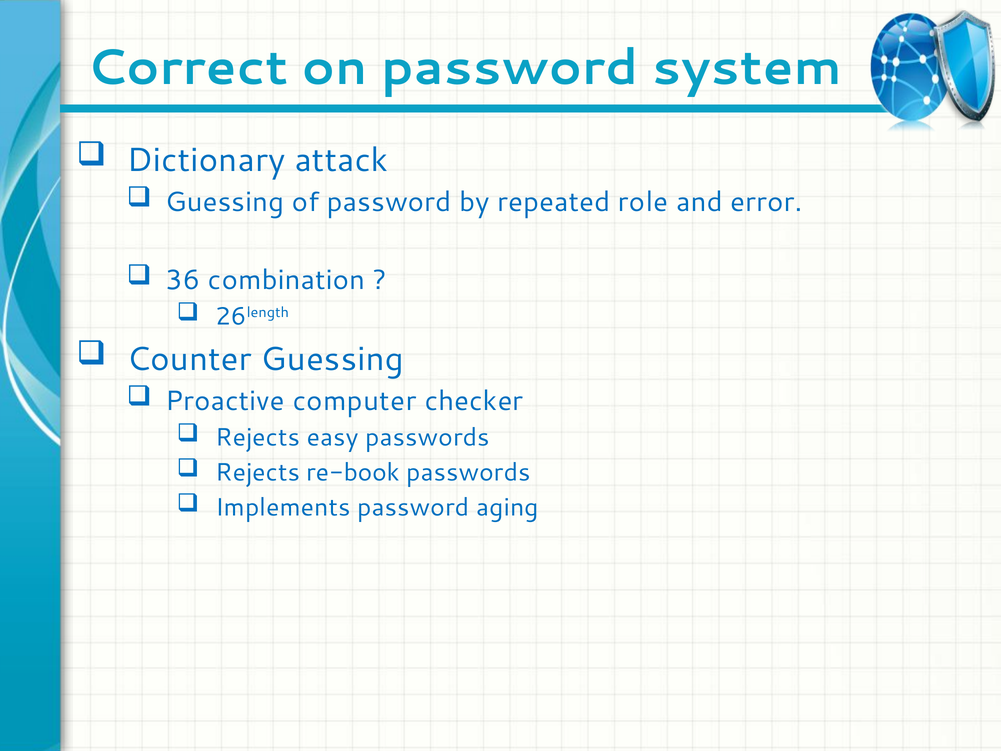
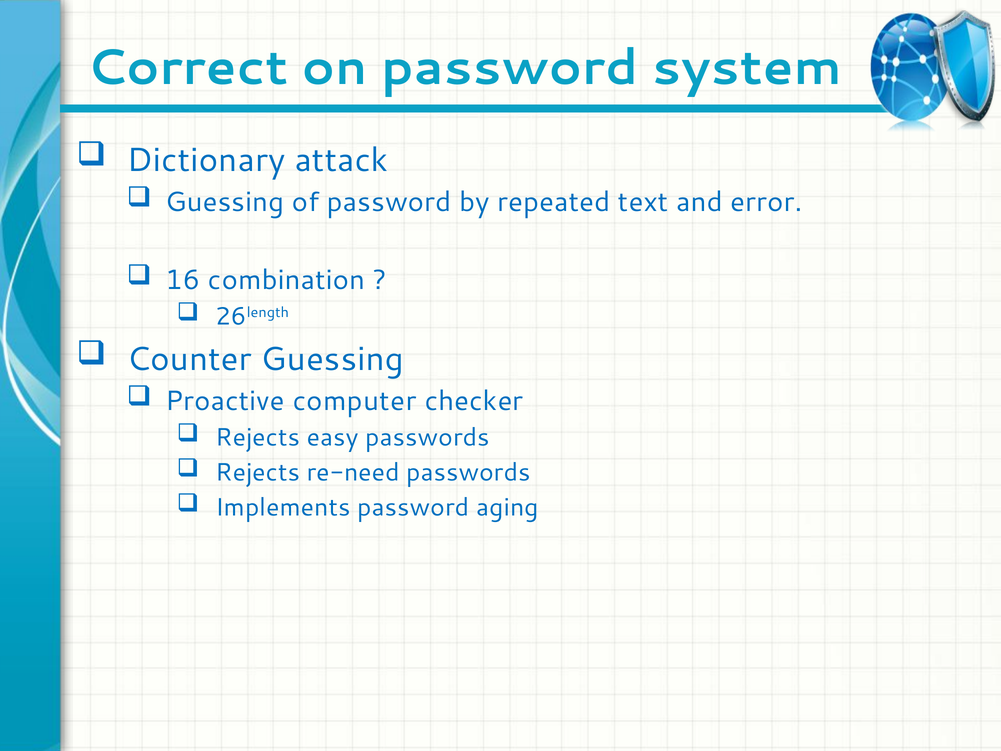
role: role -> text
36: 36 -> 16
re-book: re-book -> re-need
